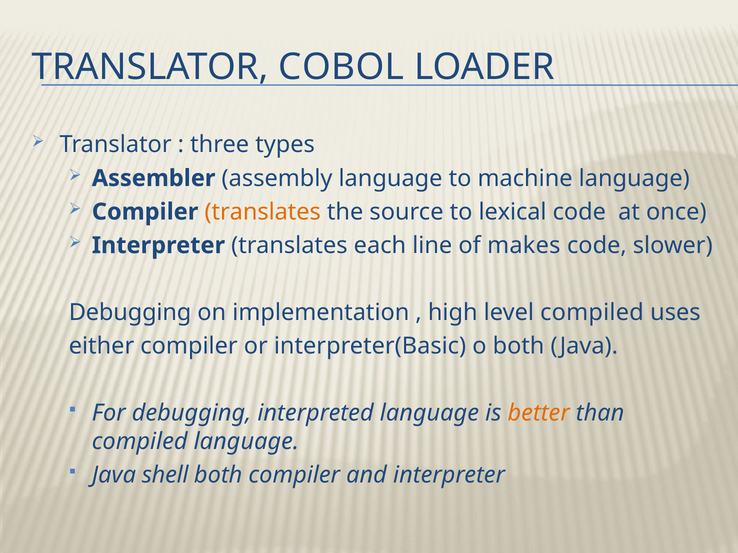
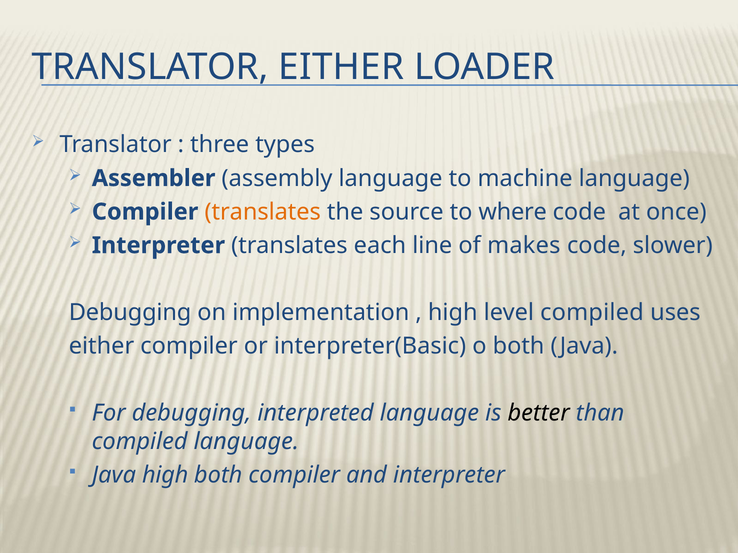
TRANSLATOR COBOL: COBOL -> EITHER
lexical: lexical -> where
better colour: orange -> black
Java shell: shell -> high
